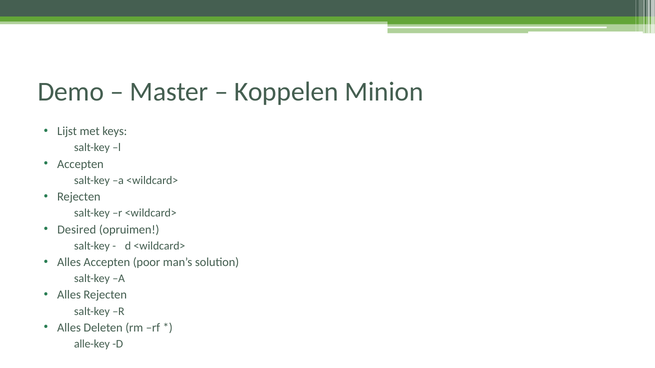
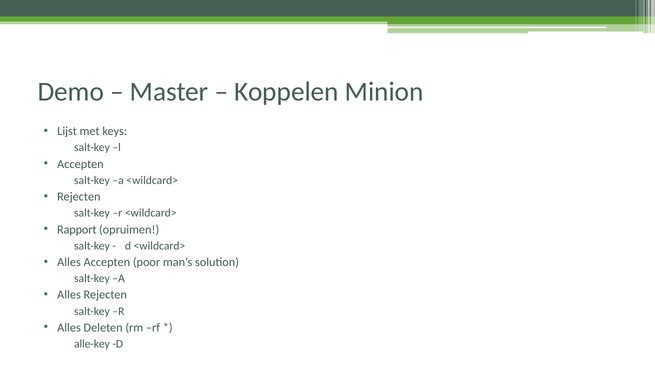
Desired: Desired -> Rapport
